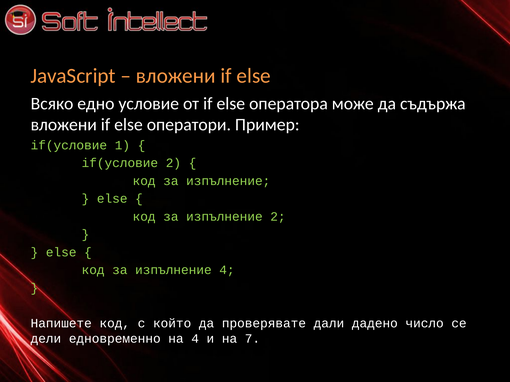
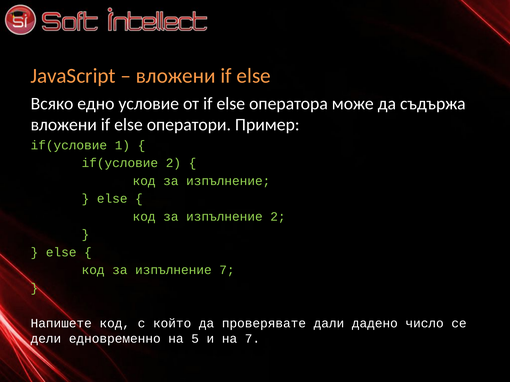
изпълнение 4: 4 -> 7
на 4: 4 -> 5
